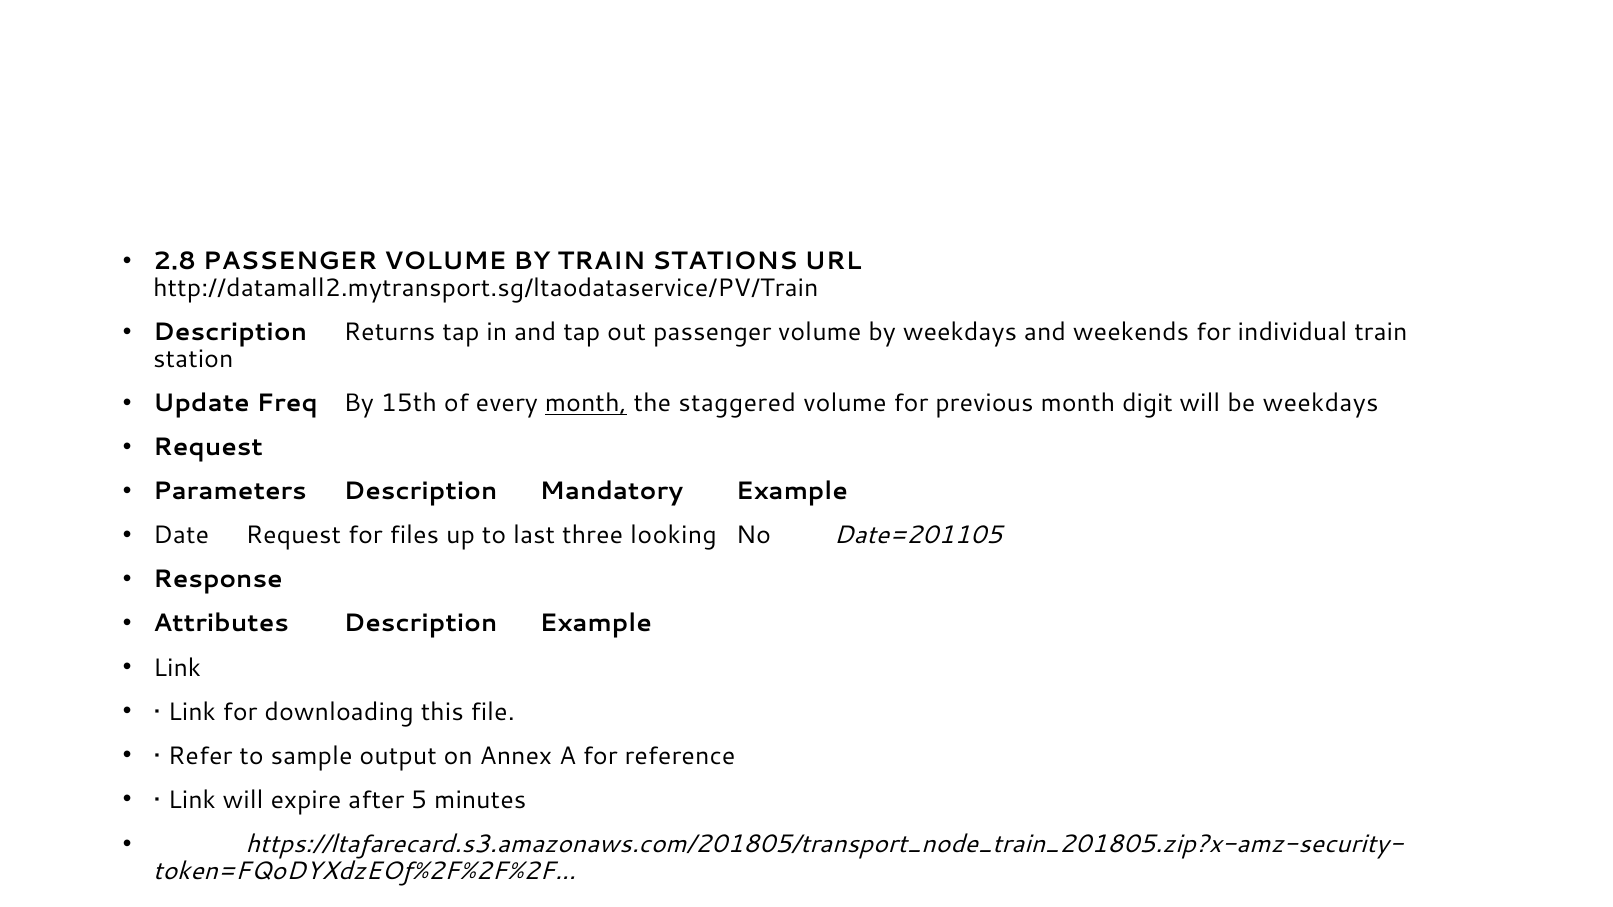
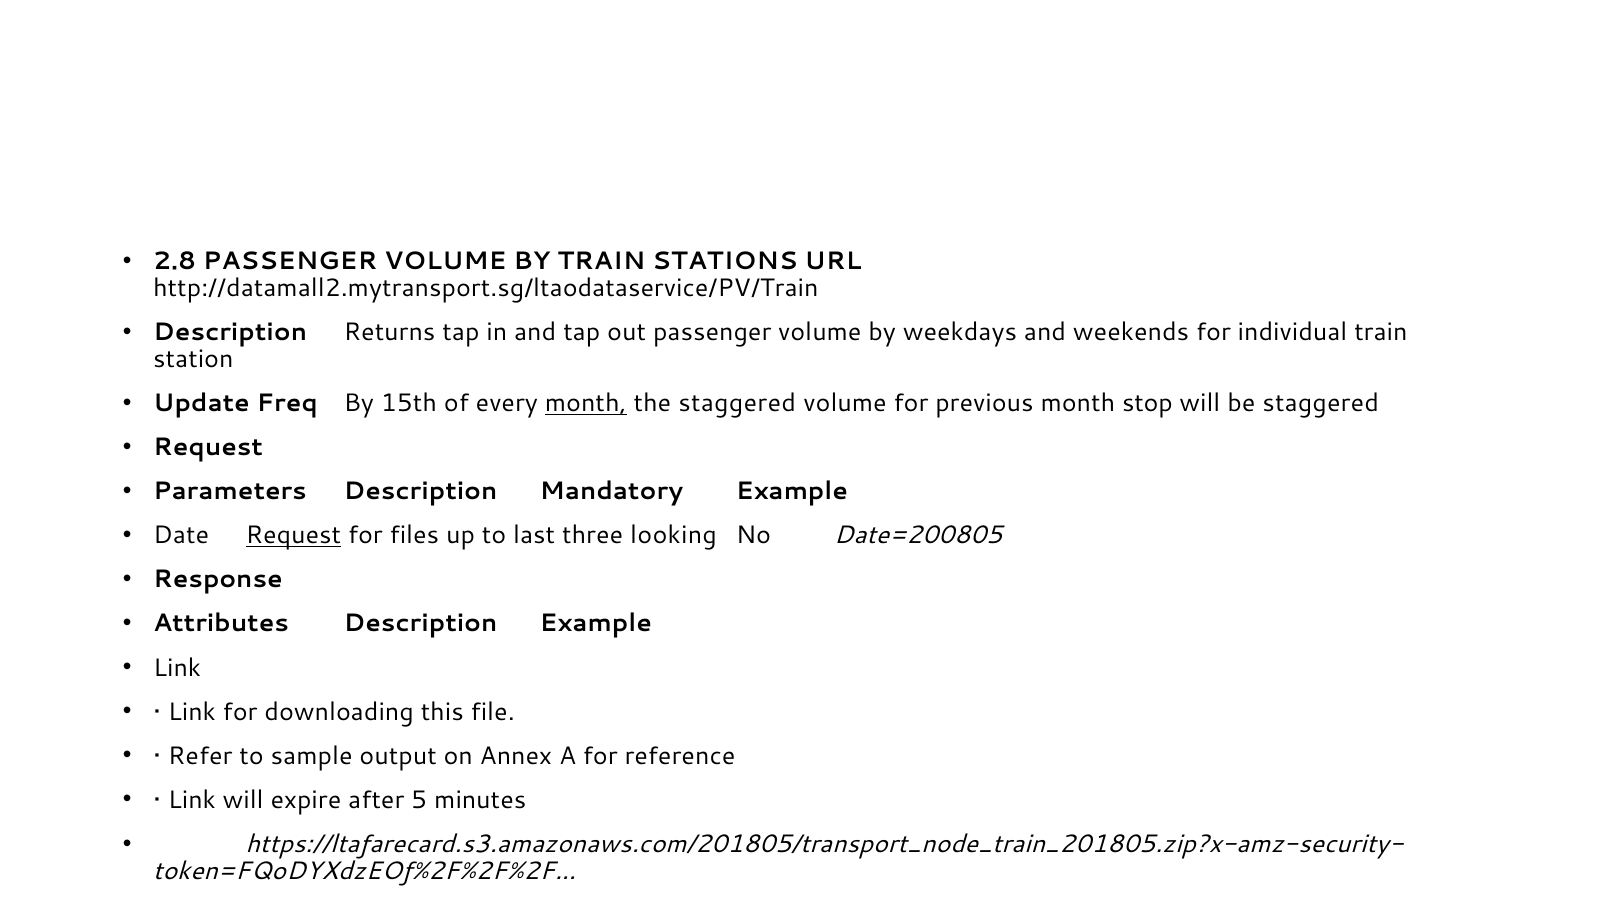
digit: digit -> stop
be weekdays: weekdays -> staggered
Request at (293, 536) underline: none -> present
Date=201105: Date=201105 -> Date=200805
